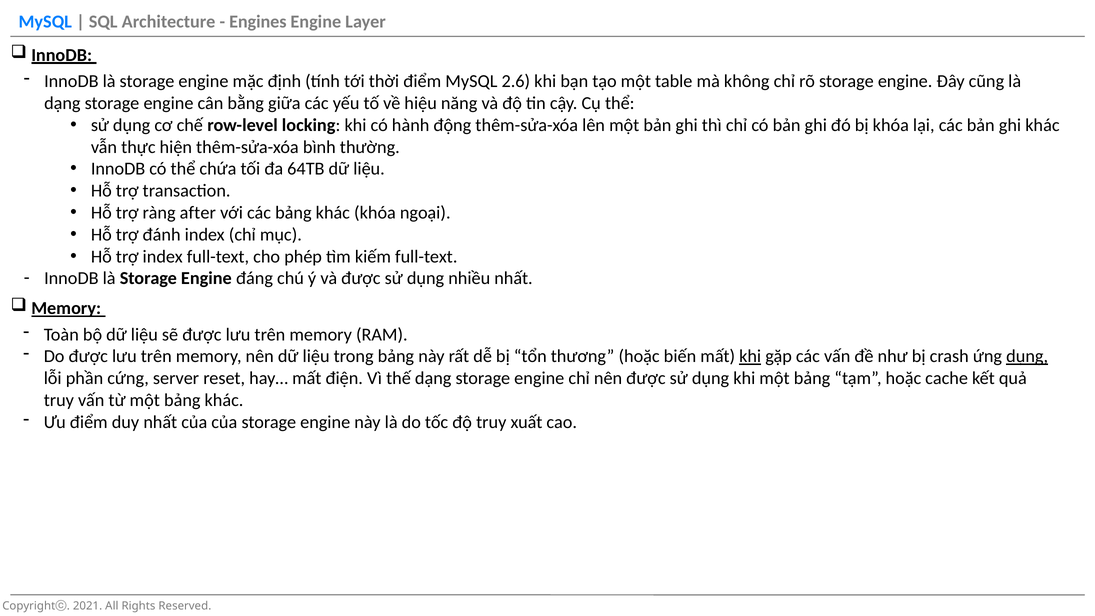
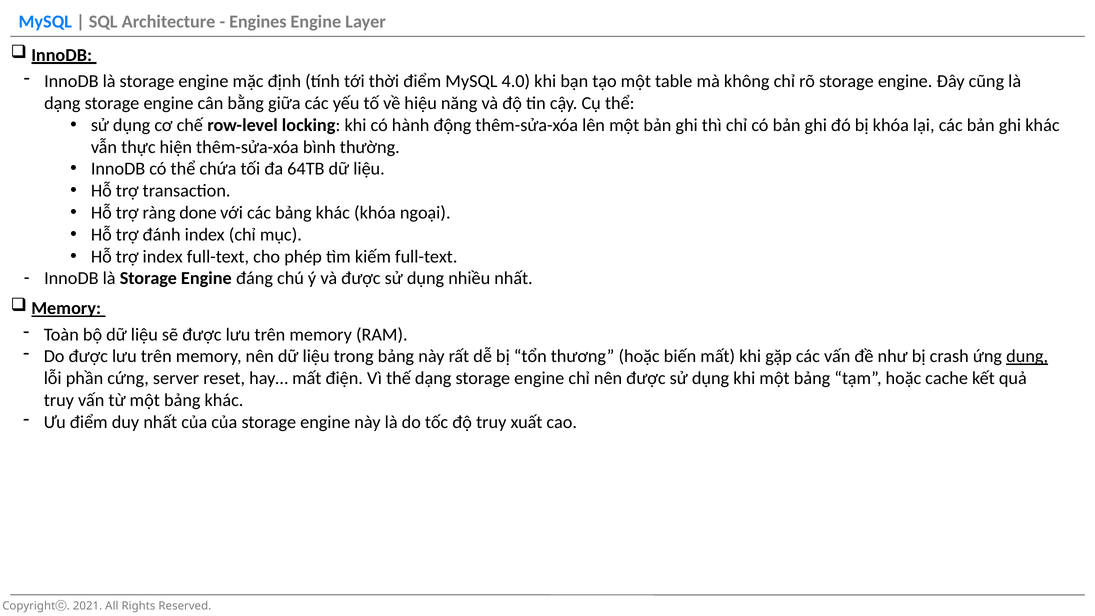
2.6: 2.6 -> 4.0
after: after -> done
khi at (750, 356) underline: present -> none
